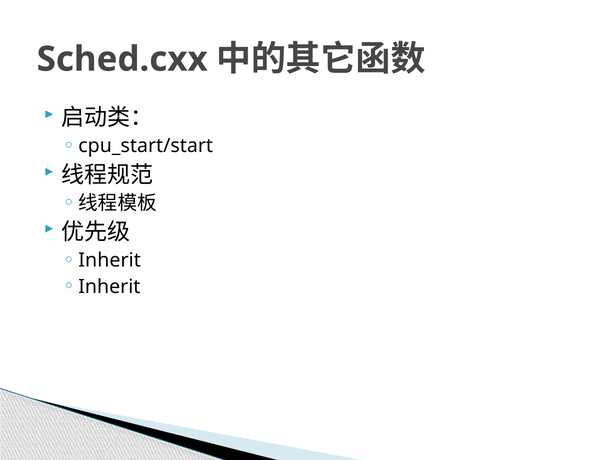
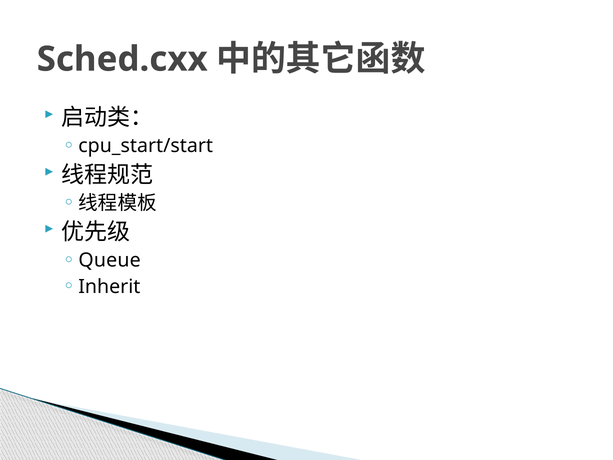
Inherit at (110, 260): Inherit -> Queue
